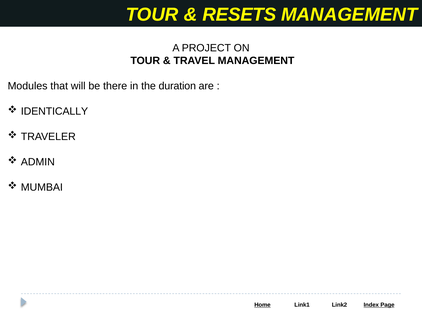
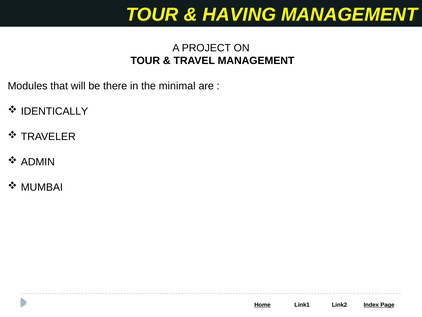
RESETS: RESETS -> HAVING
duration: duration -> minimal
